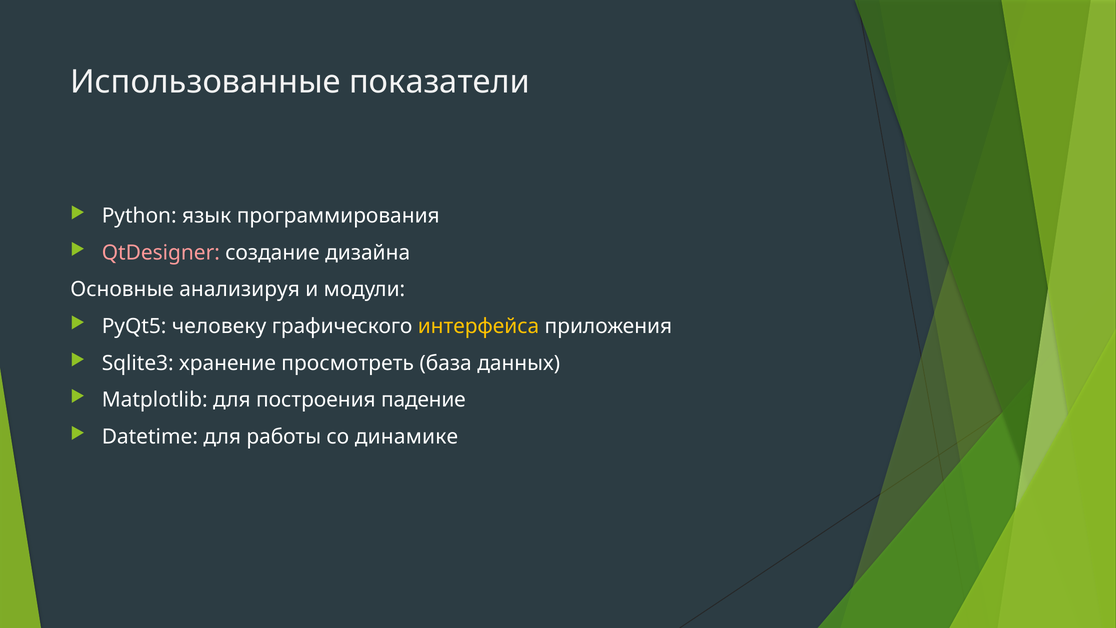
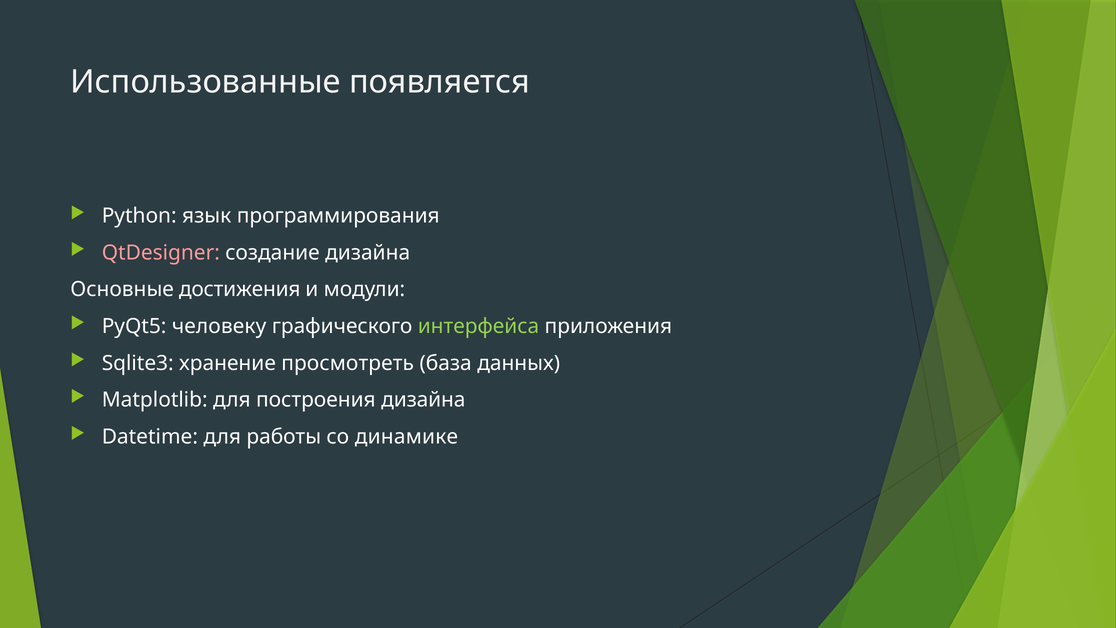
показатели: показатели -> появляется
анализируя: анализируя -> достижения
интерфейса colour: yellow -> light green
построения падение: падение -> дизайна
